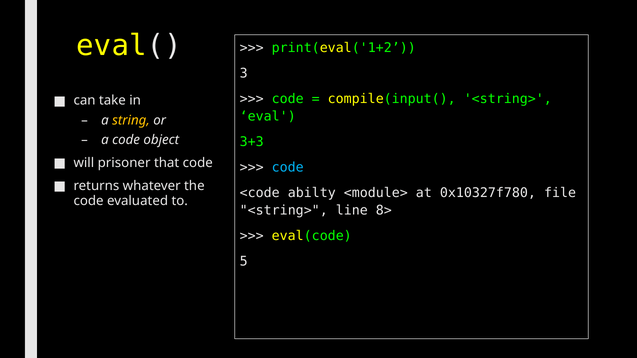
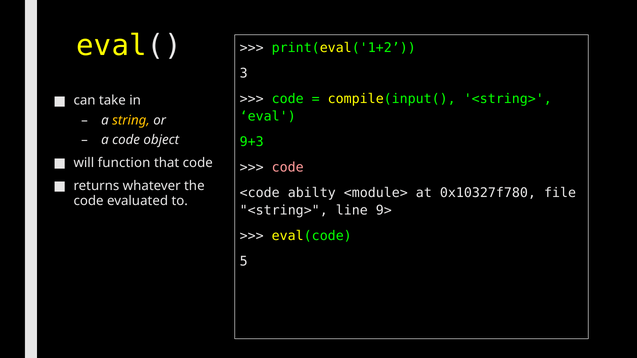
3+3: 3+3 -> 9+3
prisoner: prisoner -> function
code at (288, 167) colour: light blue -> pink
8>: 8> -> 9>
